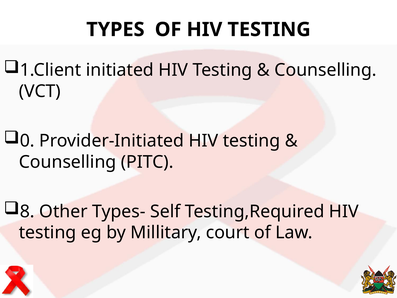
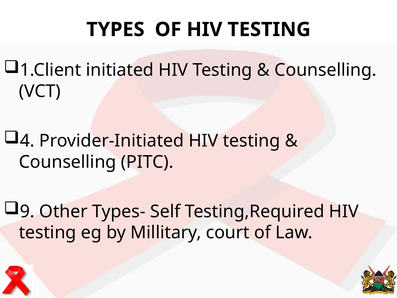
0: 0 -> 4
8: 8 -> 9
